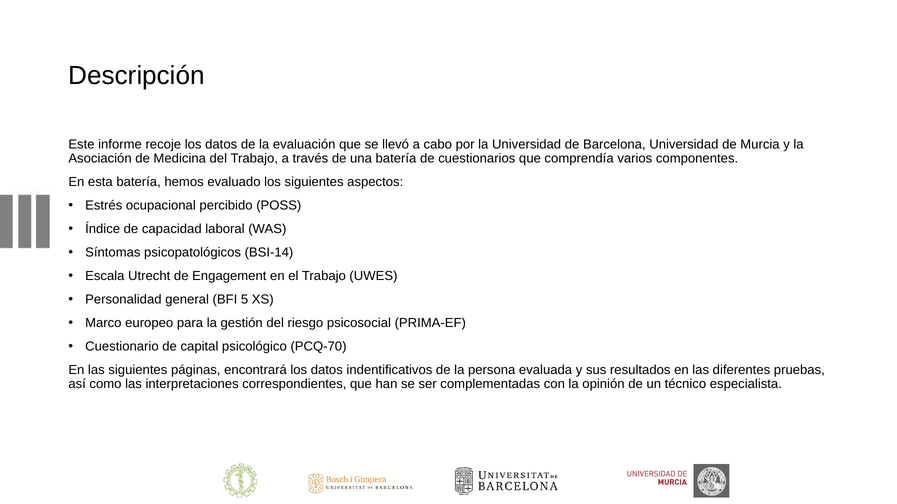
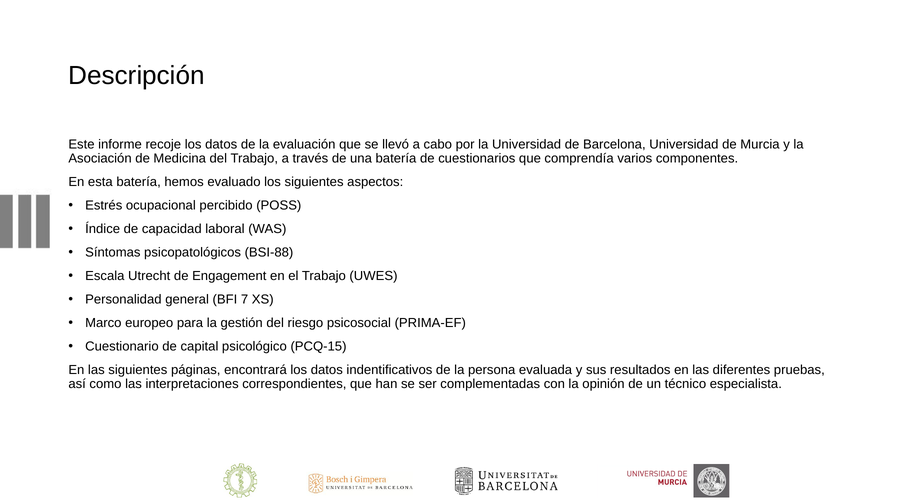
BSI-14: BSI-14 -> BSI-88
5: 5 -> 7
PCQ-70: PCQ-70 -> PCQ-15
